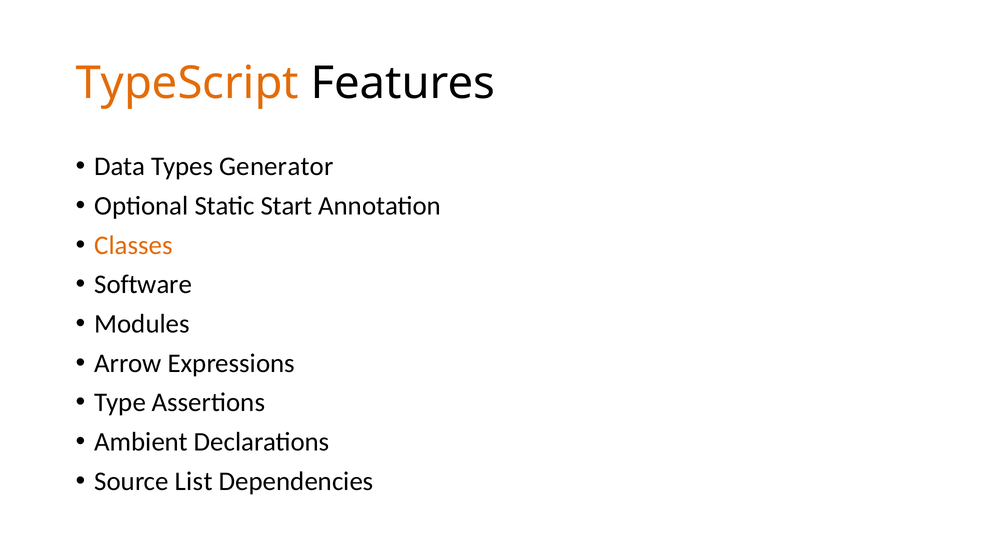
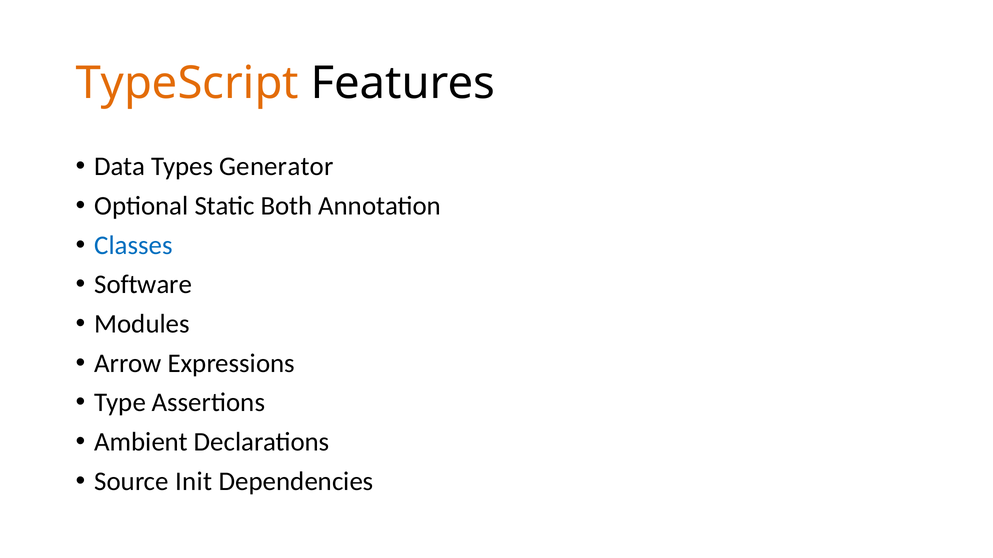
Start: Start -> Both
Classes colour: orange -> blue
List: List -> Init
